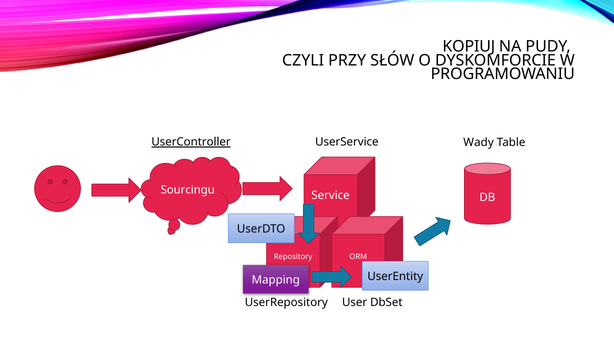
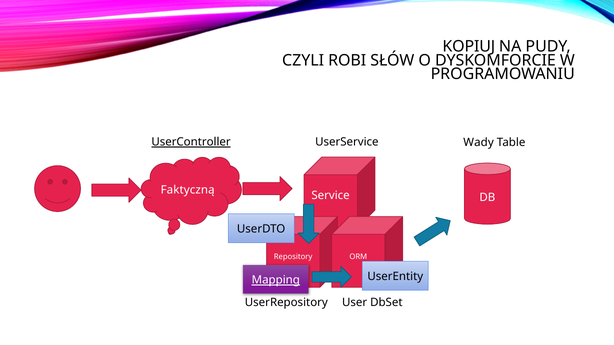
PRZY: PRZY -> ROBI
Sourcingu: Sourcingu -> Faktyczną
Mapping underline: none -> present
